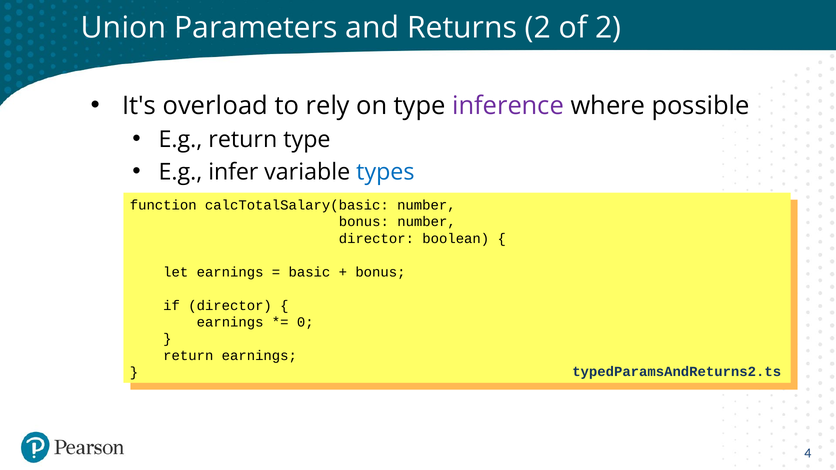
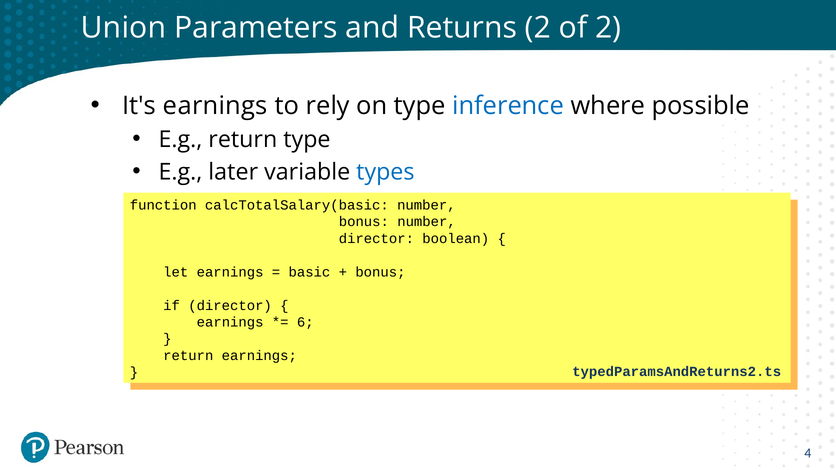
It's overload: overload -> earnings
inference colour: purple -> blue
infer: infer -> later
0: 0 -> 6
